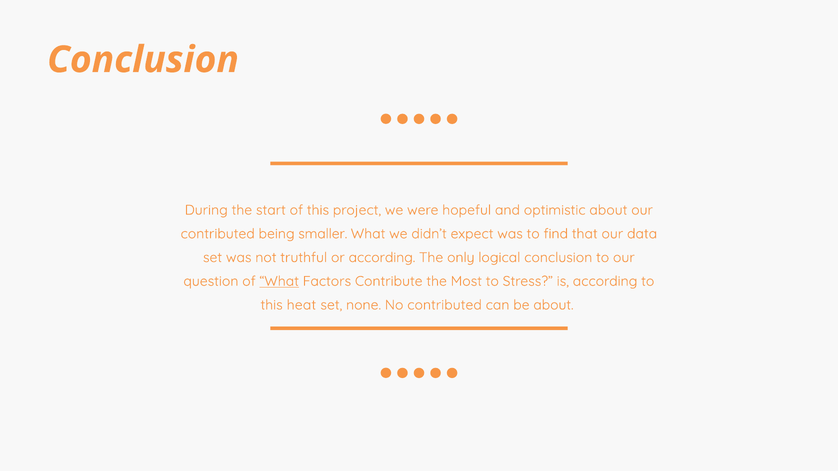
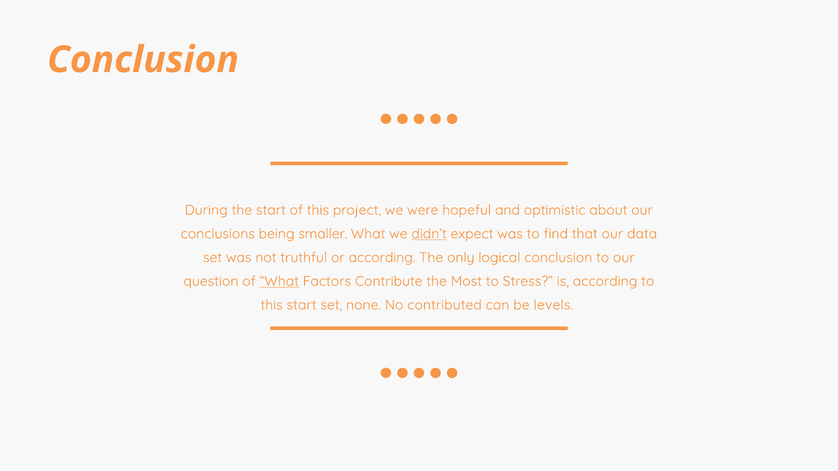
contributed at (218, 234): contributed -> conclusions
didn’t underline: none -> present
this heat: heat -> start
be about: about -> levels
